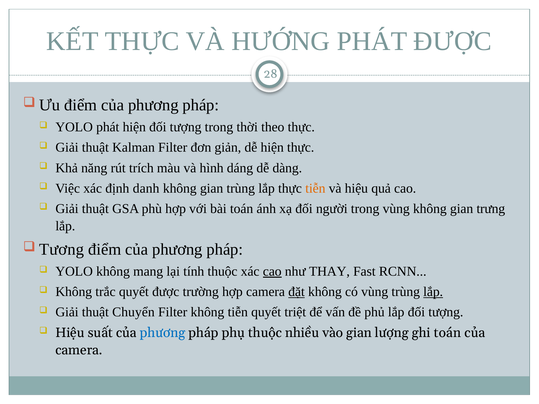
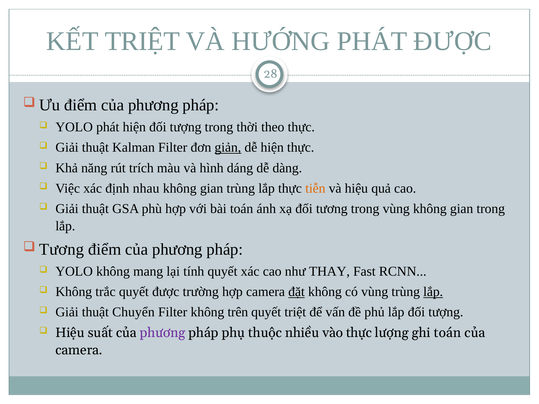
KẾT THỰC: THỰC -> TRIỆT
giản underline: none -> present
danh: danh -> nhau
đối người: người -> tương
gian trưng: trưng -> trong
tính thuộc: thuộc -> quyết
cao at (272, 272) underline: present -> none
không tiễn: tiễn -> trên
phương at (163, 333) colour: blue -> purple
vào gian: gian -> thực
